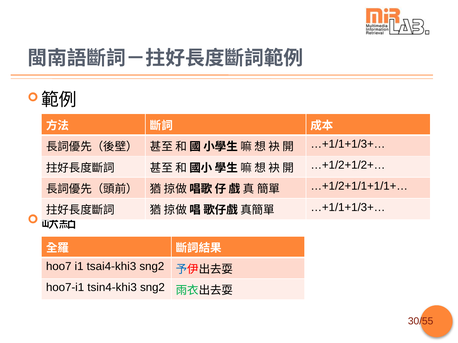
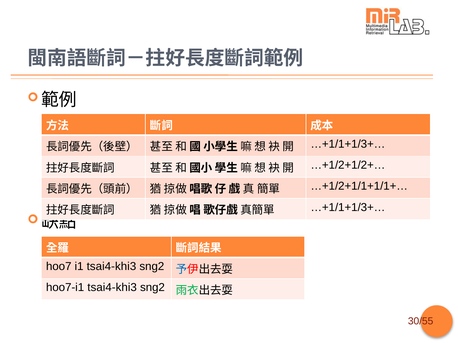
hoo7-i1 tsin4-khi3: tsin4-khi3 -> tsai4-khi3
